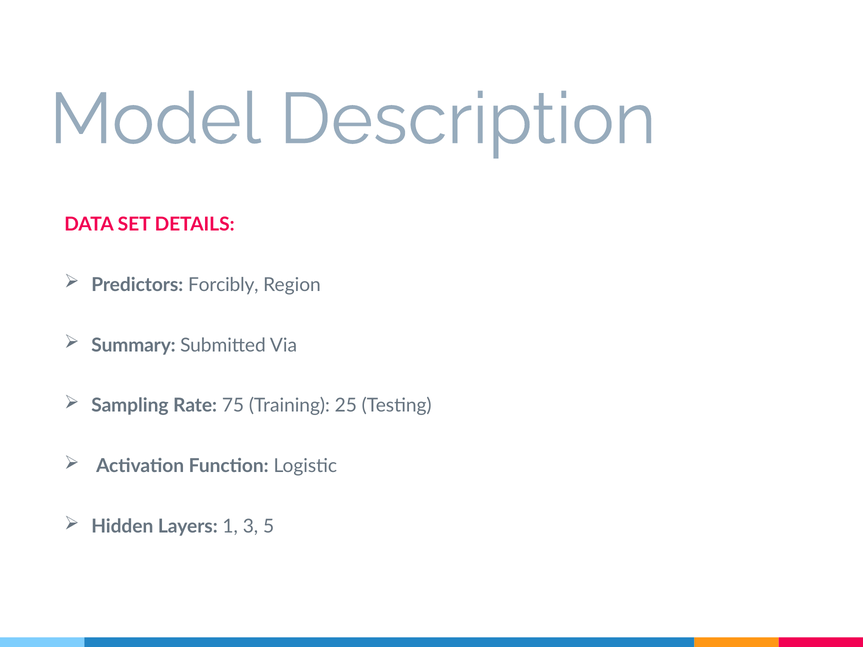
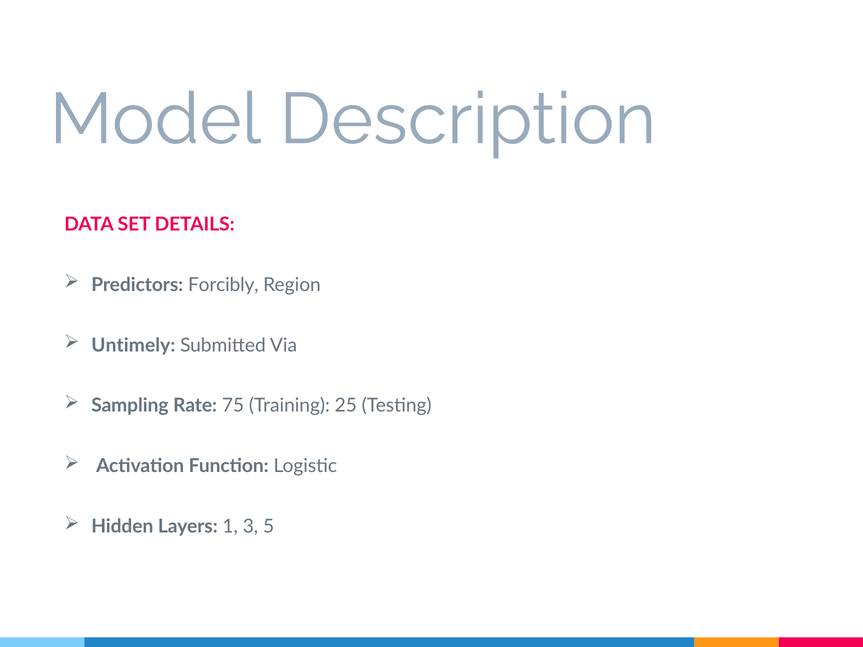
Summary: Summary -> Untimely
